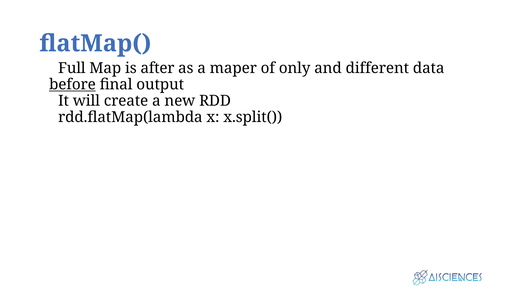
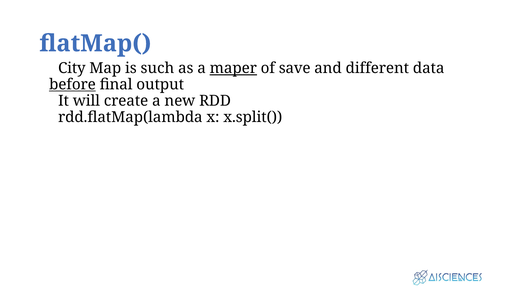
Full: Full -> City
after: after -> such
maper underline: none -> present
only: only -> save
